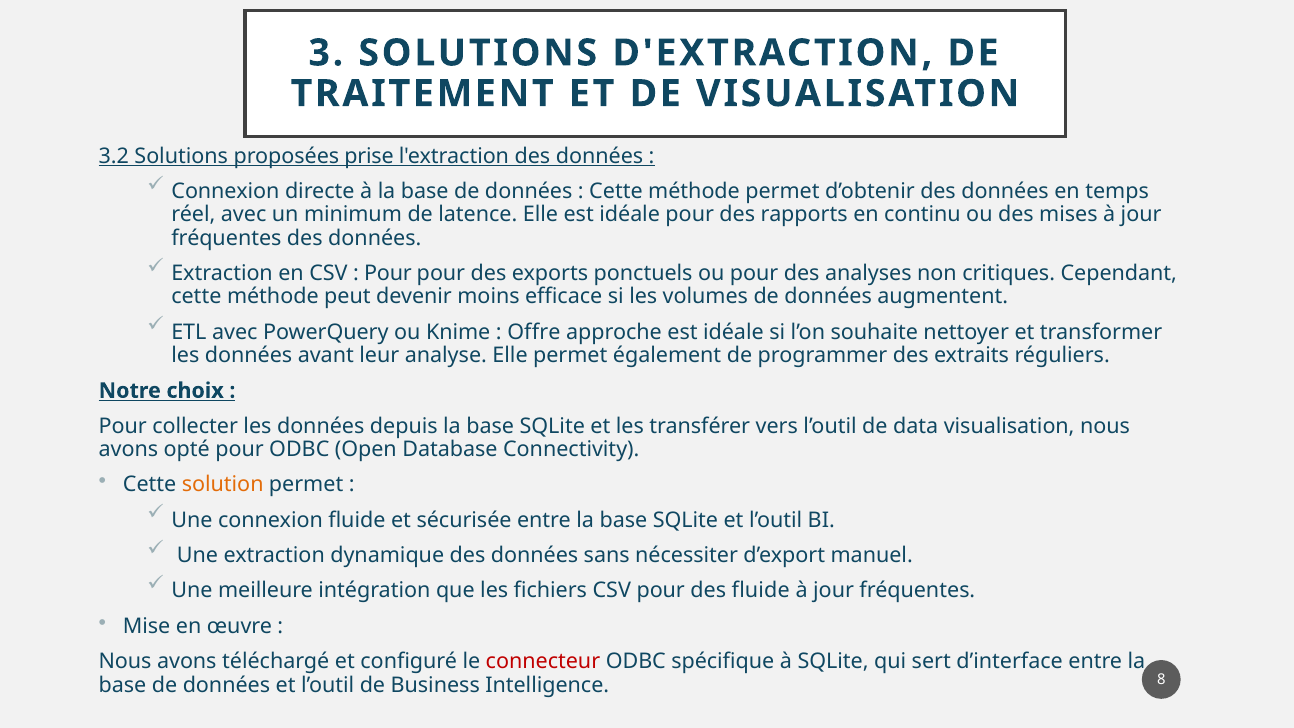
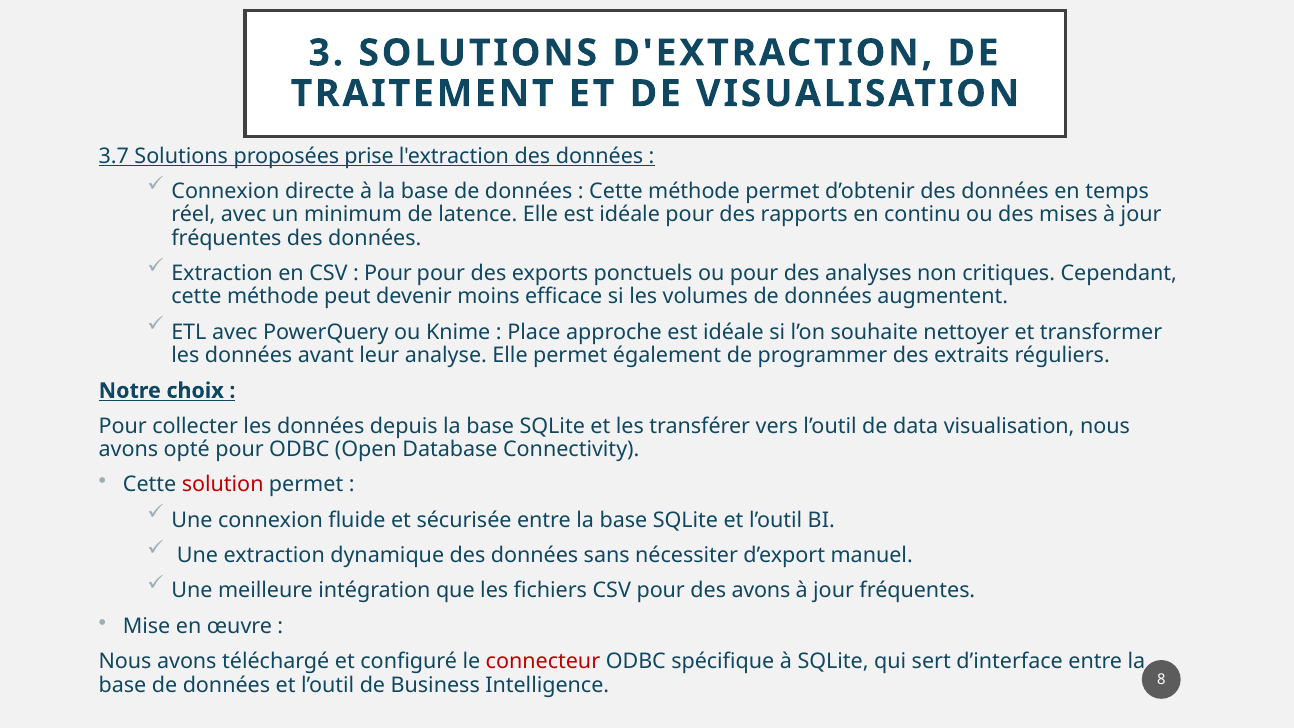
3.2: 3.2 -> 3.7
Offre: Offre -> Place
solution colour: orange -> red
des fluide: fluide -> avons
